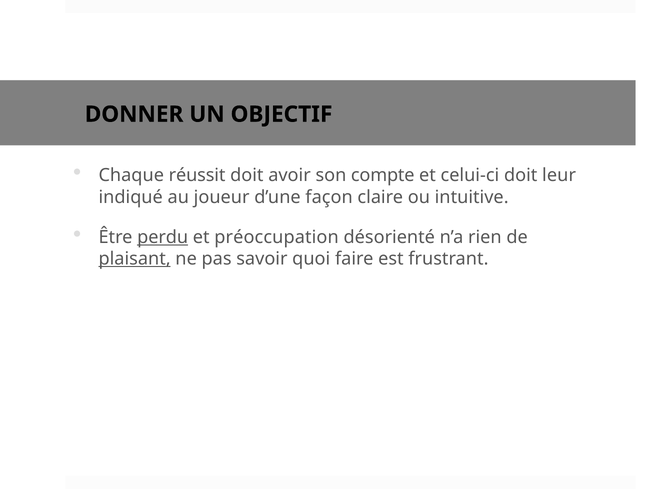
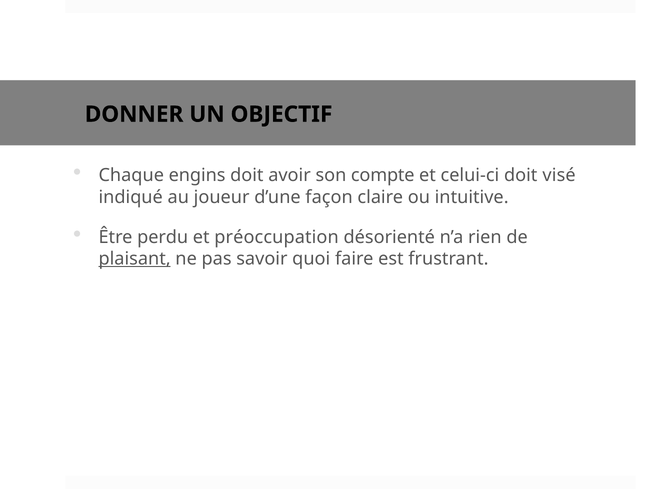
réussit: réussit -> engins
leur: leur -> visé
perdu underline: present -> none
